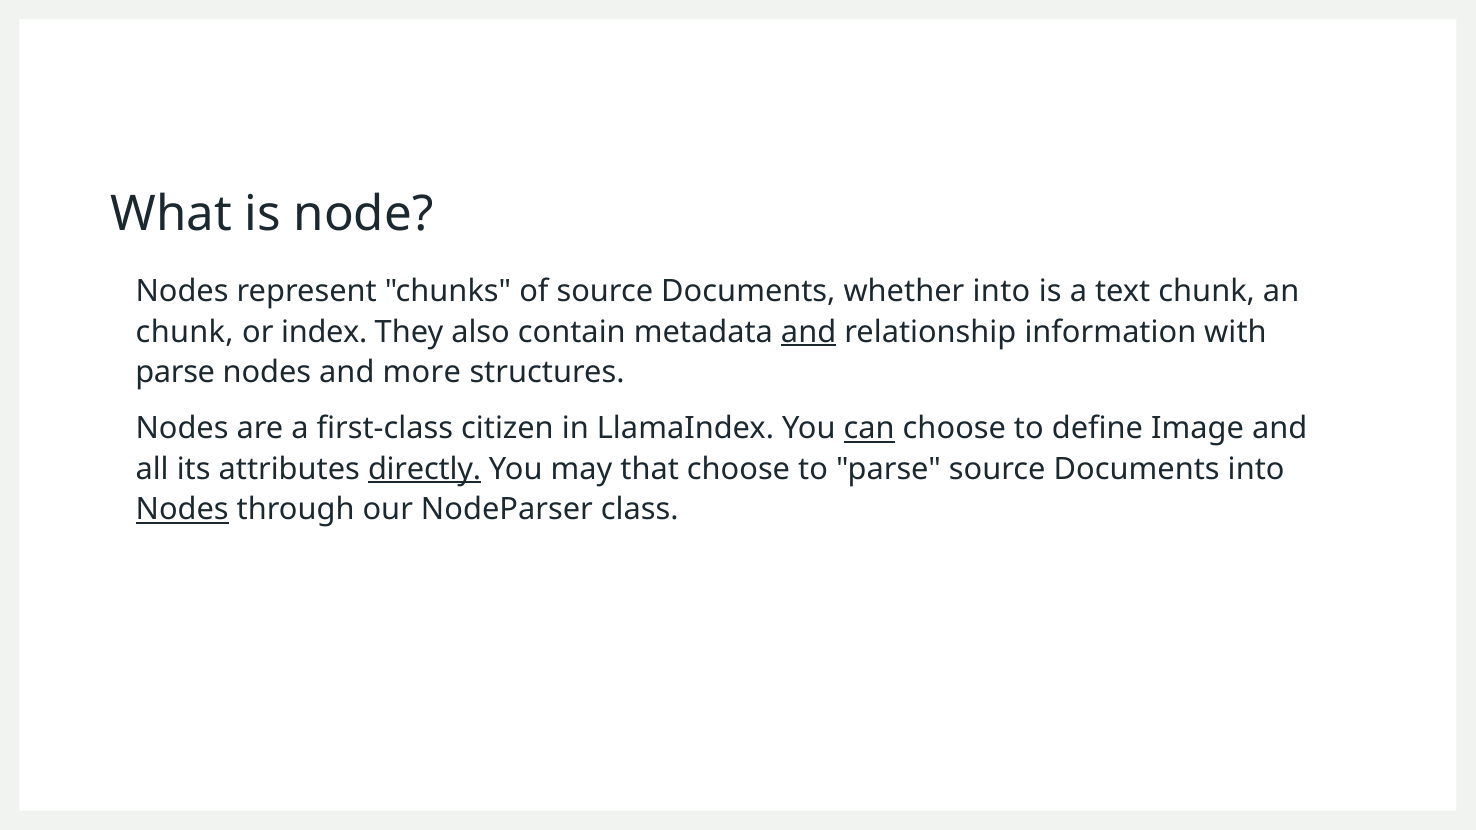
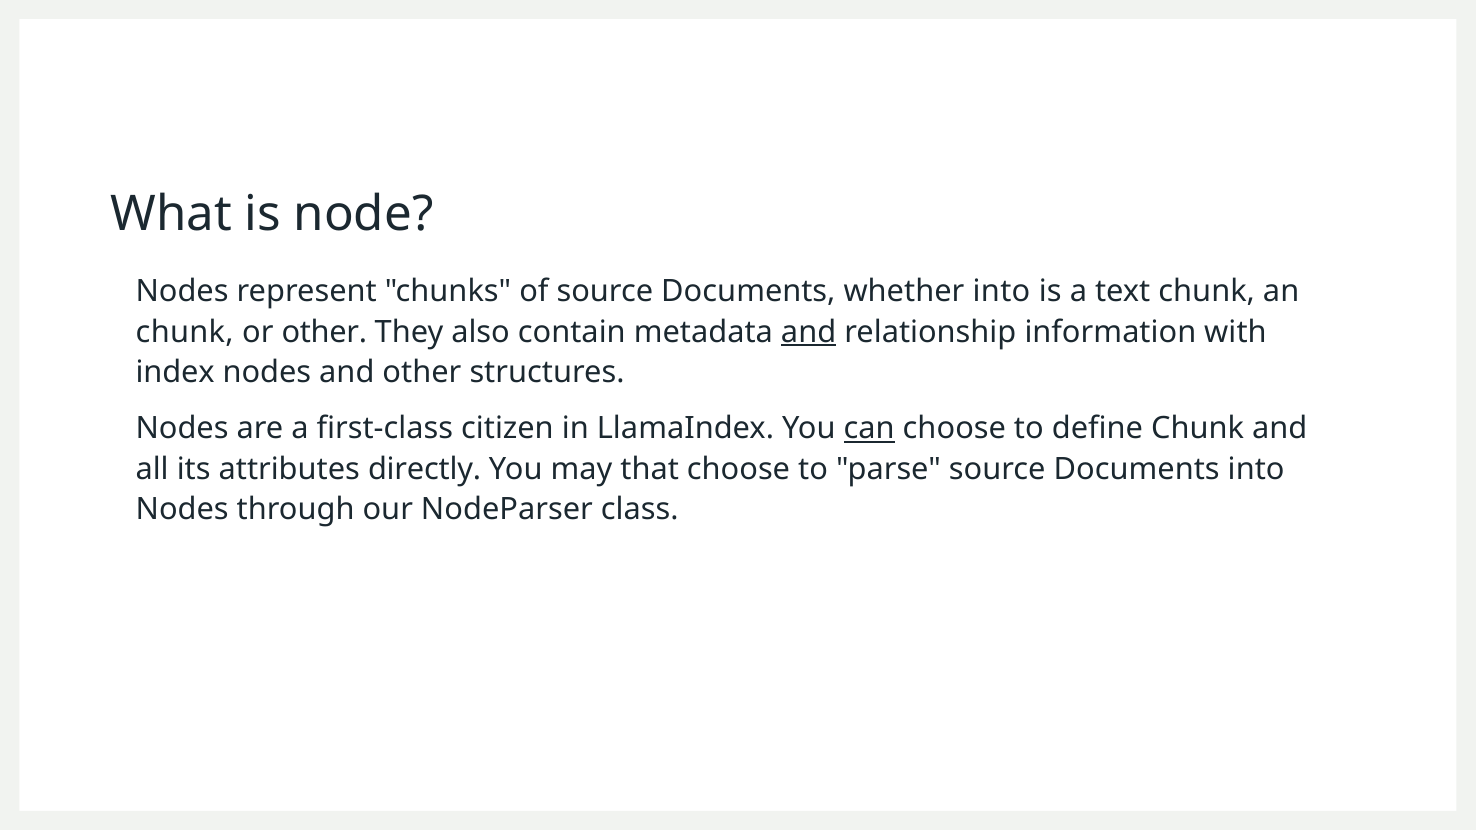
or index: index -> other
parse at (175, 373): parse -> index
and more: more -> other
define Image: Image -> Chunk
directly underline: present -> none
Nodes at (182, 510) underline: present -> none
